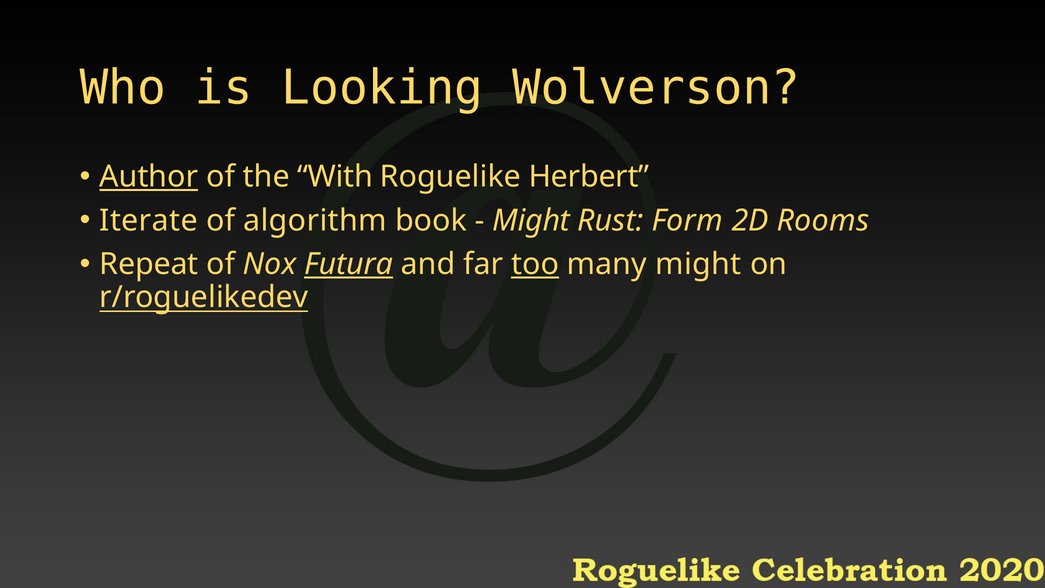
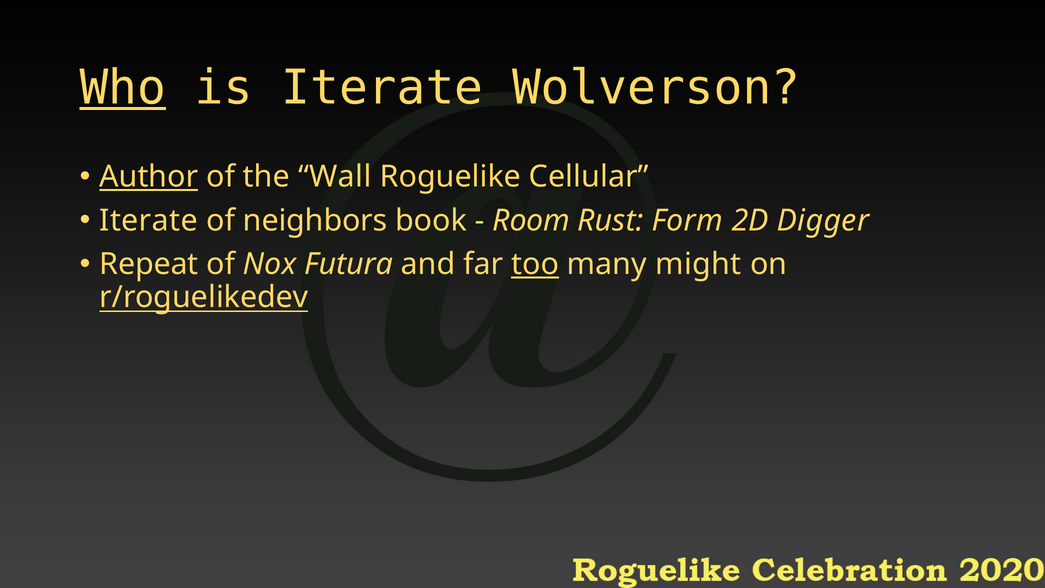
Who underline: none -> present
is Looking: Looking -> Iterate
With: With -> Wall
Herbert: Herbert -> Cellular
algorithm: algorithm -> neighbors
Might at (531, 220): Might -> Room
Rooms: Rooms -> Digger
Futura underline: present -> none
